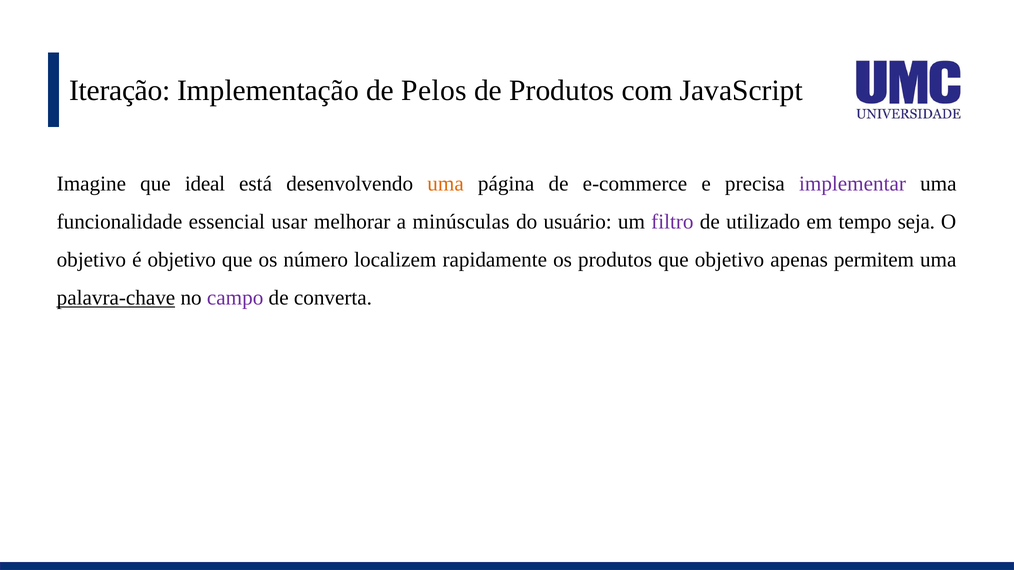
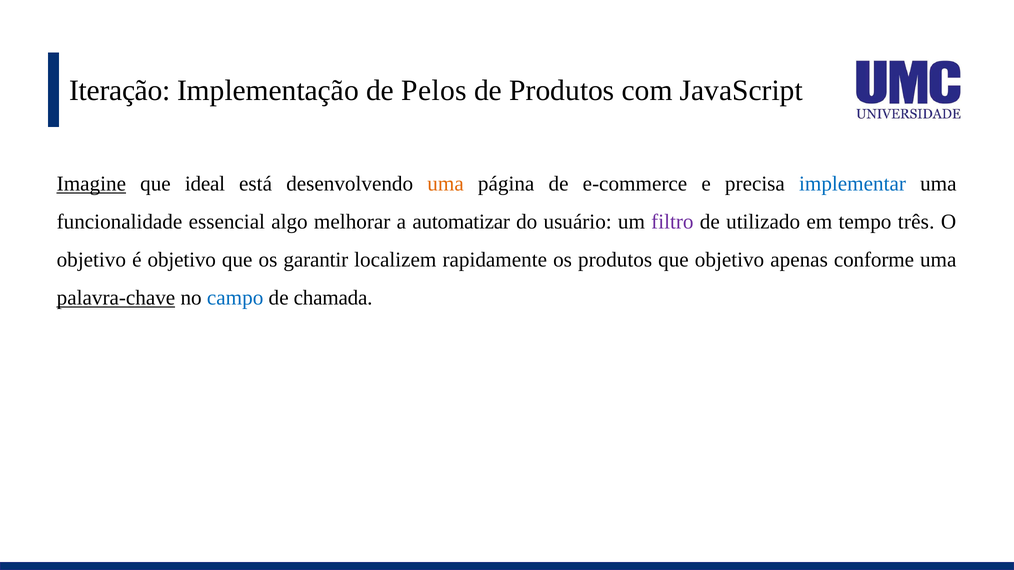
Imagine underline: none -> present
implementar colour: purple -> blue
usar: usar -> algo
minúsculas: minúsculas -> automatizar
seja: seja -> três
número: número -> garantir
permitem: permitem -> conforme
campo colour: purple -> blue
converta: converta -> chamada
